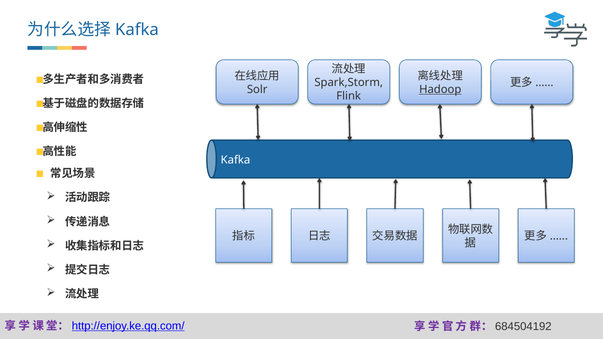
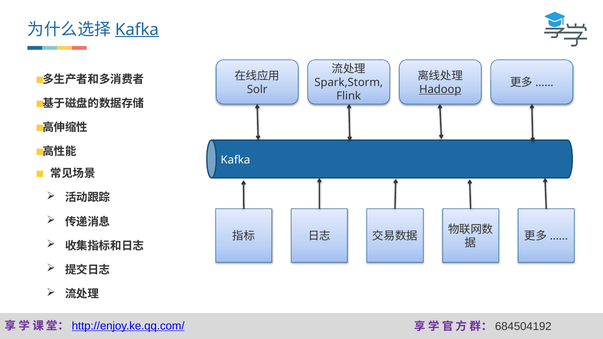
Kafka at (137, 30) underline: none -> present
